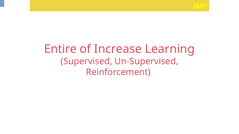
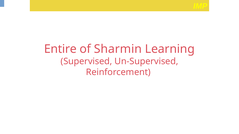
Increase: Increase -> Sharmin
